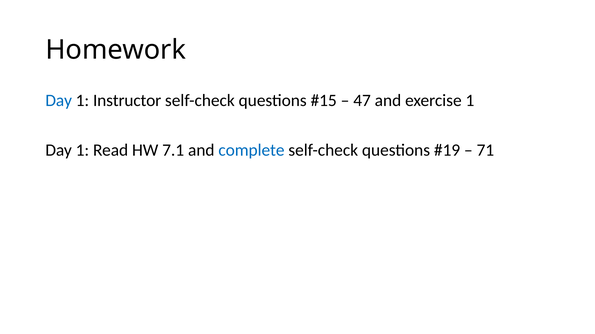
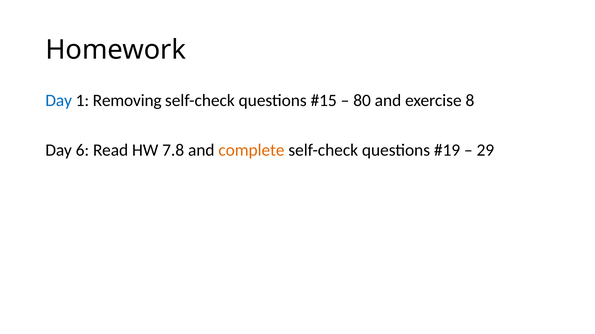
Instructor: Instructor -> Removing
47: 47 -> 80
exercise 1: 1 -> 8
1 at (82, 150): 1 -> 6
7.1: 7.1 -> 7.8
complete colour: blue -> orange
71: 71 -> 29
